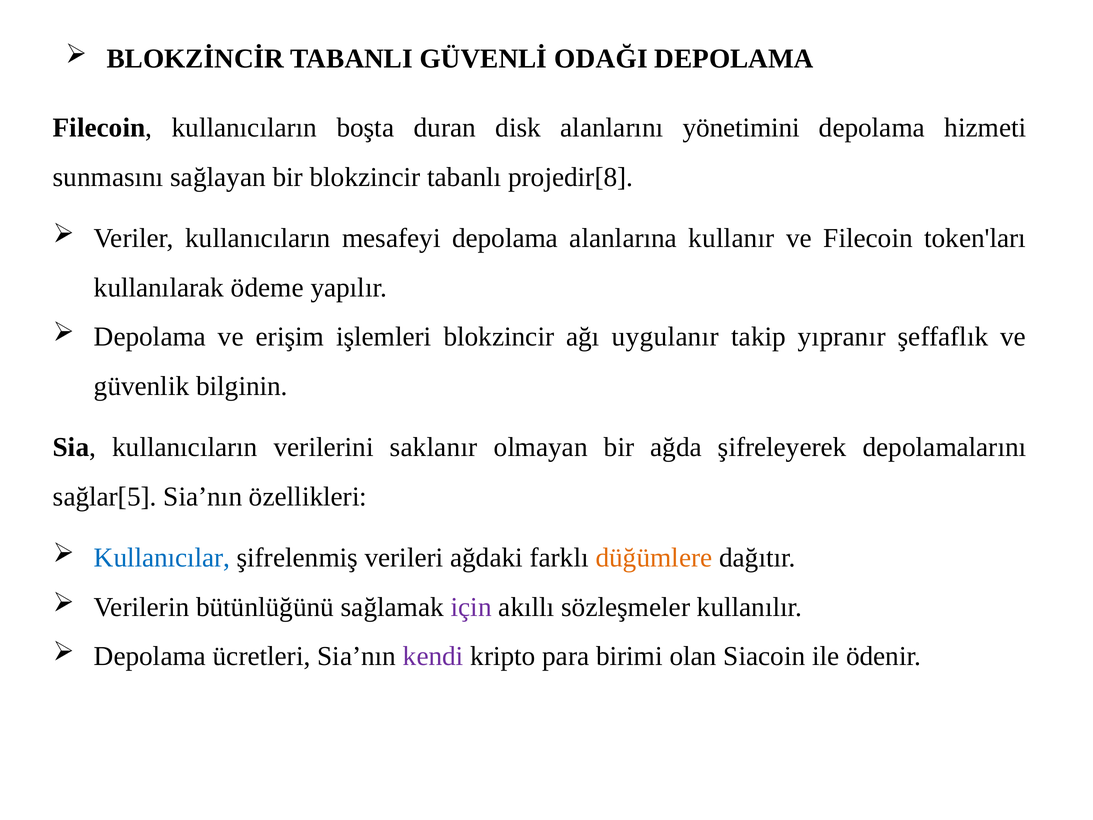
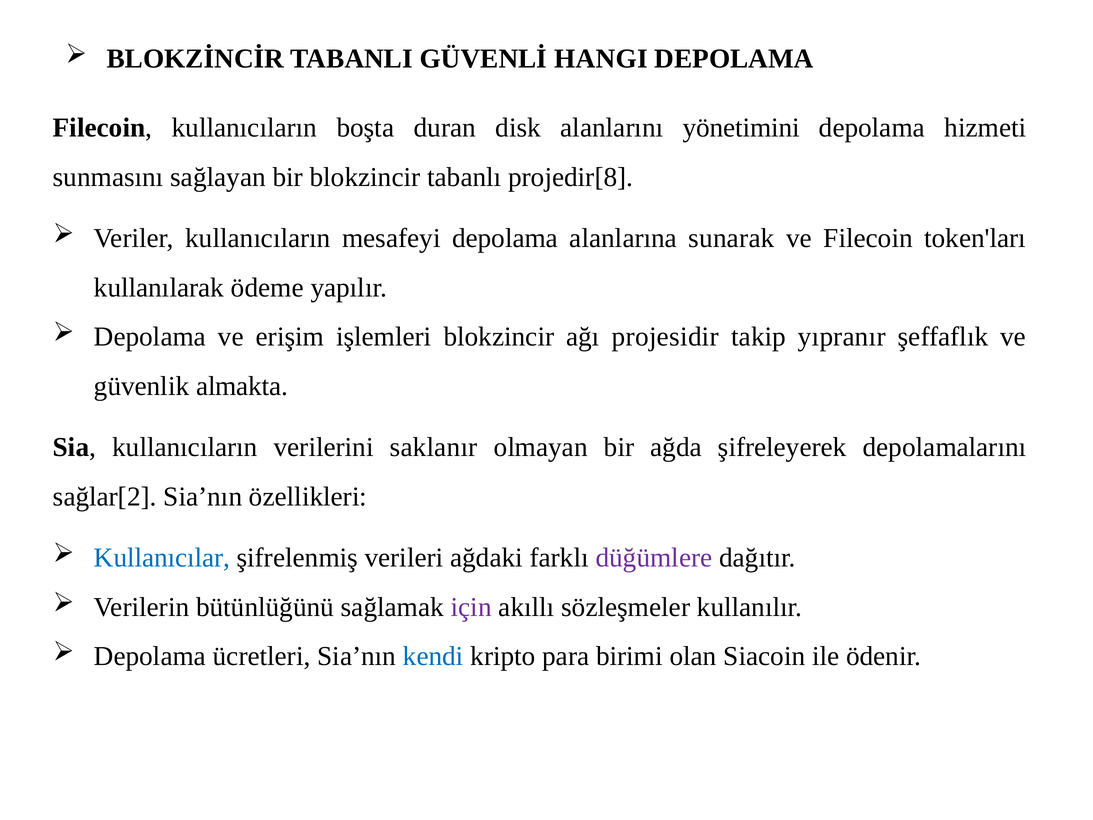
ODAĞI: ODAĞI -> HANGI
kullanır: kullanır -> sunarak
uygulanır: uygulanır -> projesidir
bilginin: bilginin -> almakta
sağlar[5: sağlar[5 -> sağlar[2
düğümlere colour: orange -> purple
kendi colour: purple -> blue
